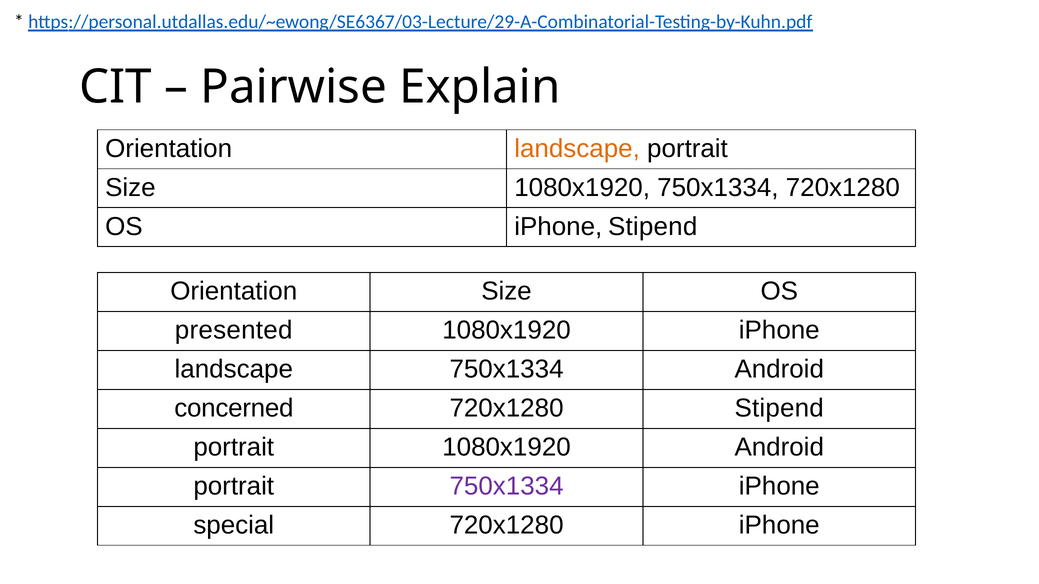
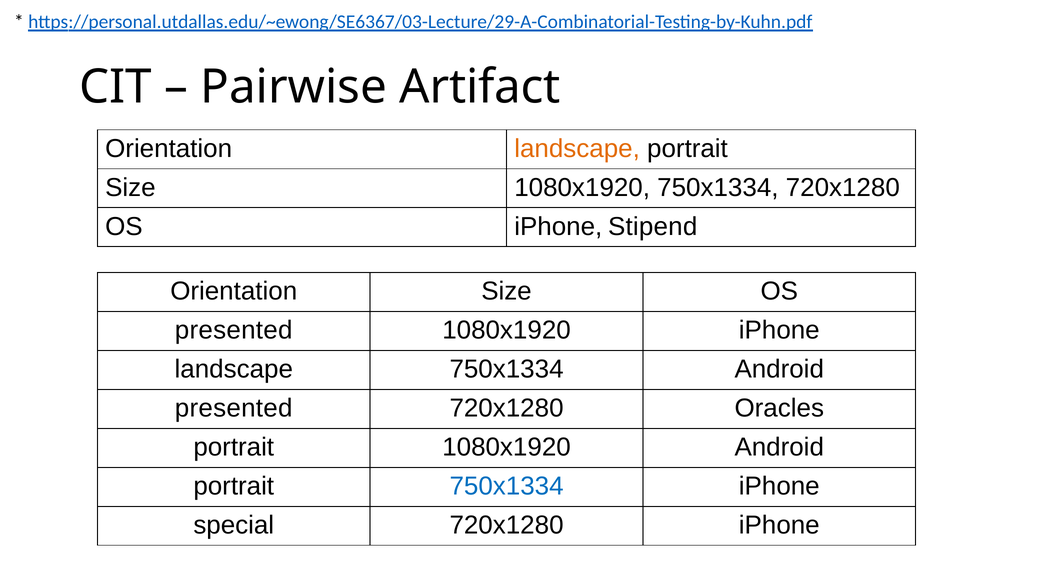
Explain: Explain -> Artifact
concerned at (234, 409): concerned -> presented
720x1280 Stipend: Stipend -> Oracles
750x1334 at (507, 487) colour: purple -> blue
